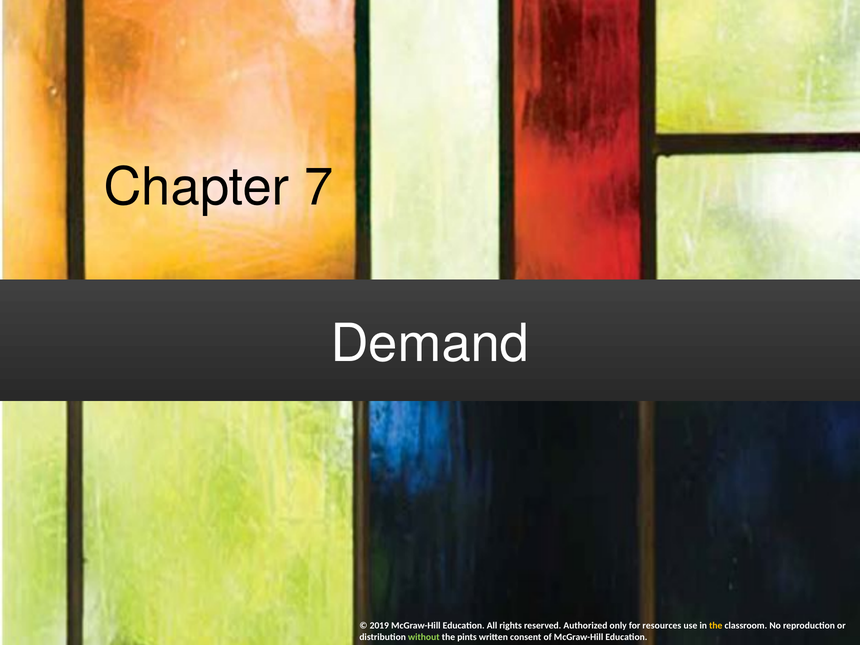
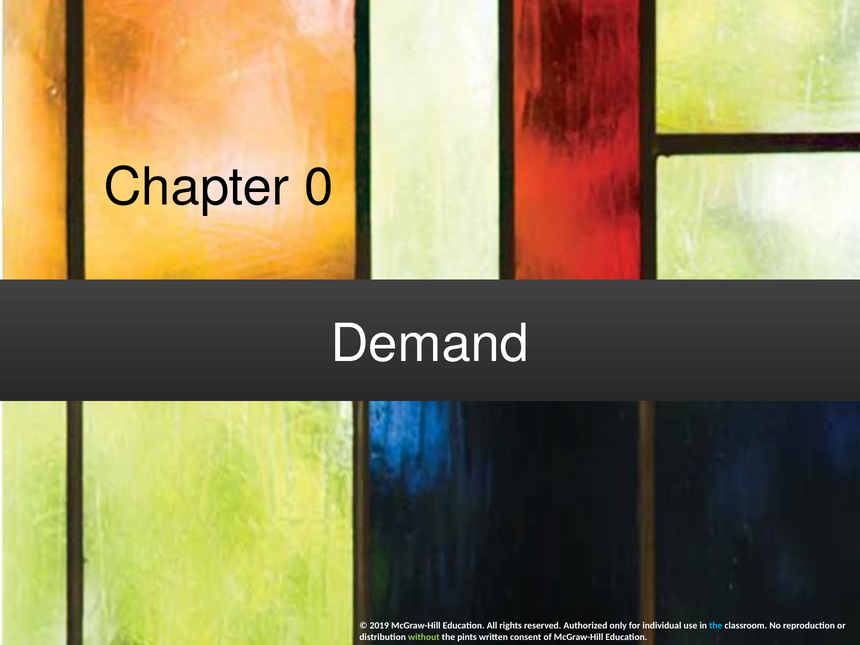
7: 7 -> 0
resources: resources -> individual
the at (716, 626) colour: yellow -> light blue
